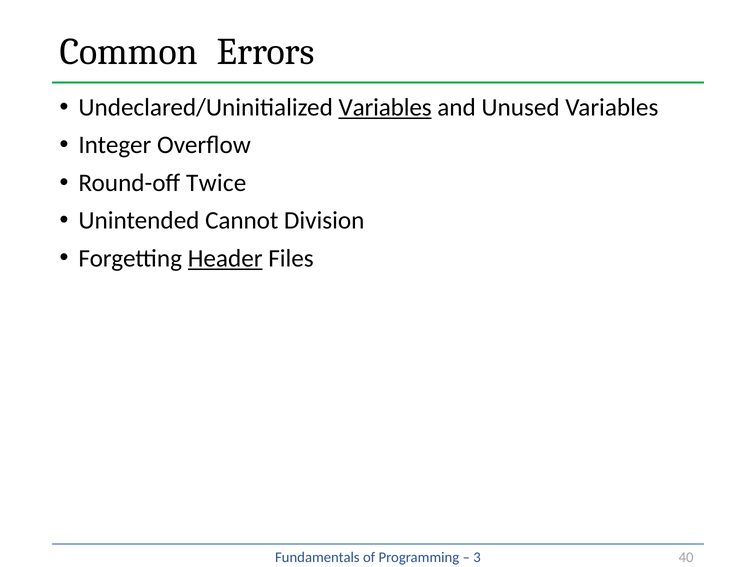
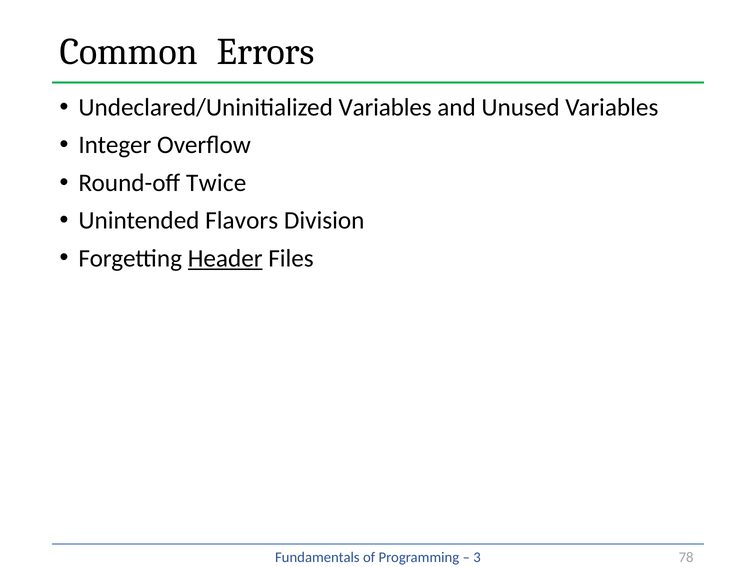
Variables at (385, 107) underline: present -> none
Cannot: Cannot -> Flavors
40: 40 -> 78
